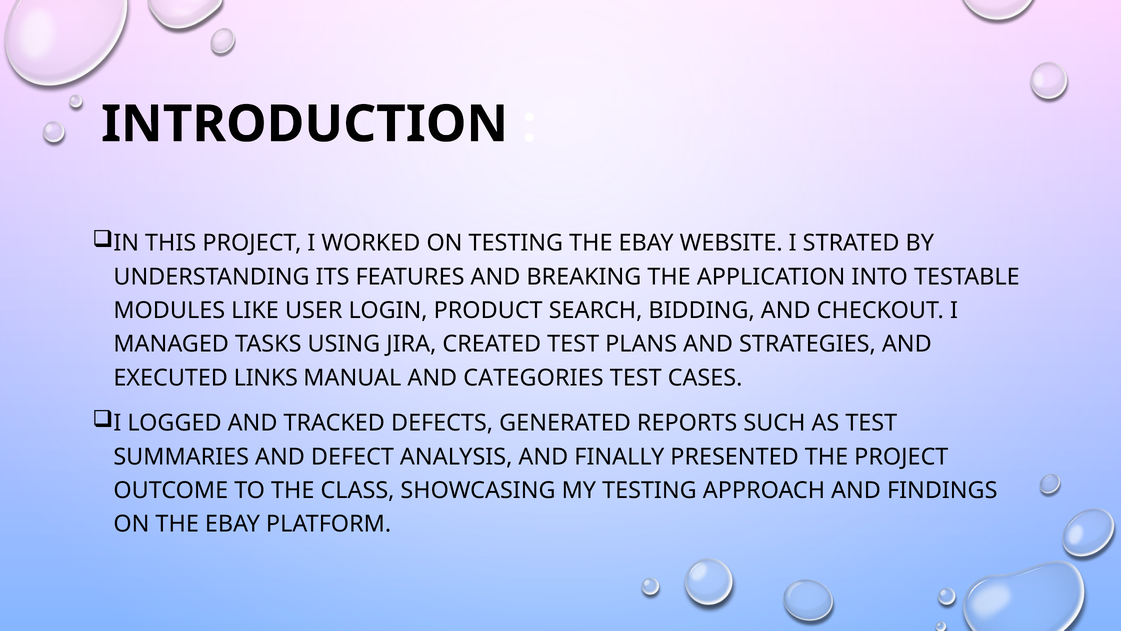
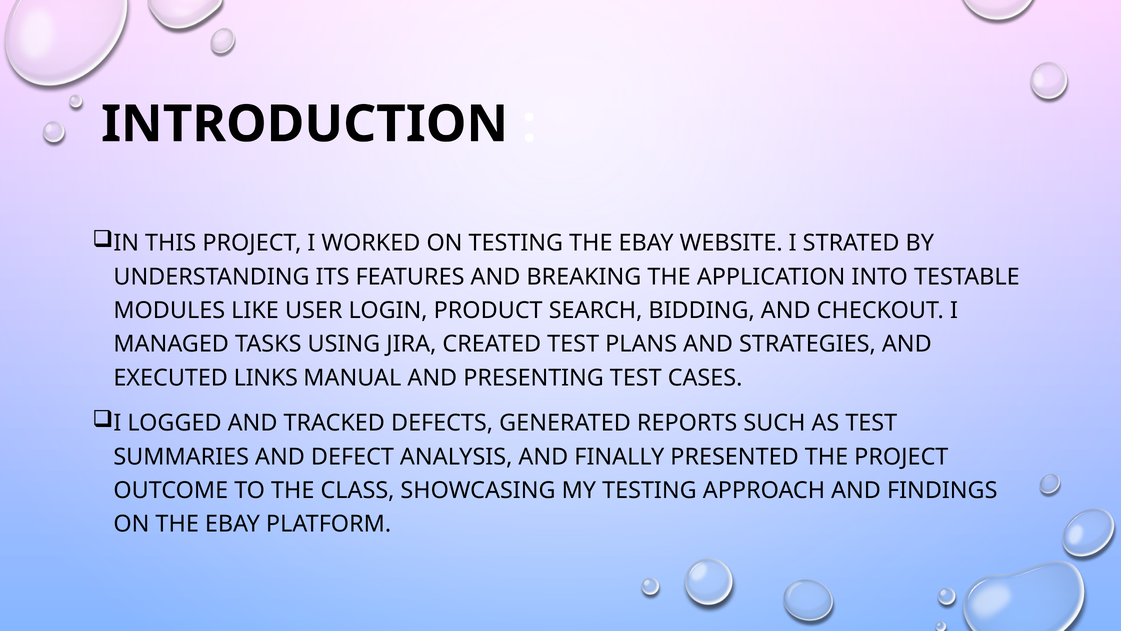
CATEGORIES: CATEGORIES -> PRESENTING
